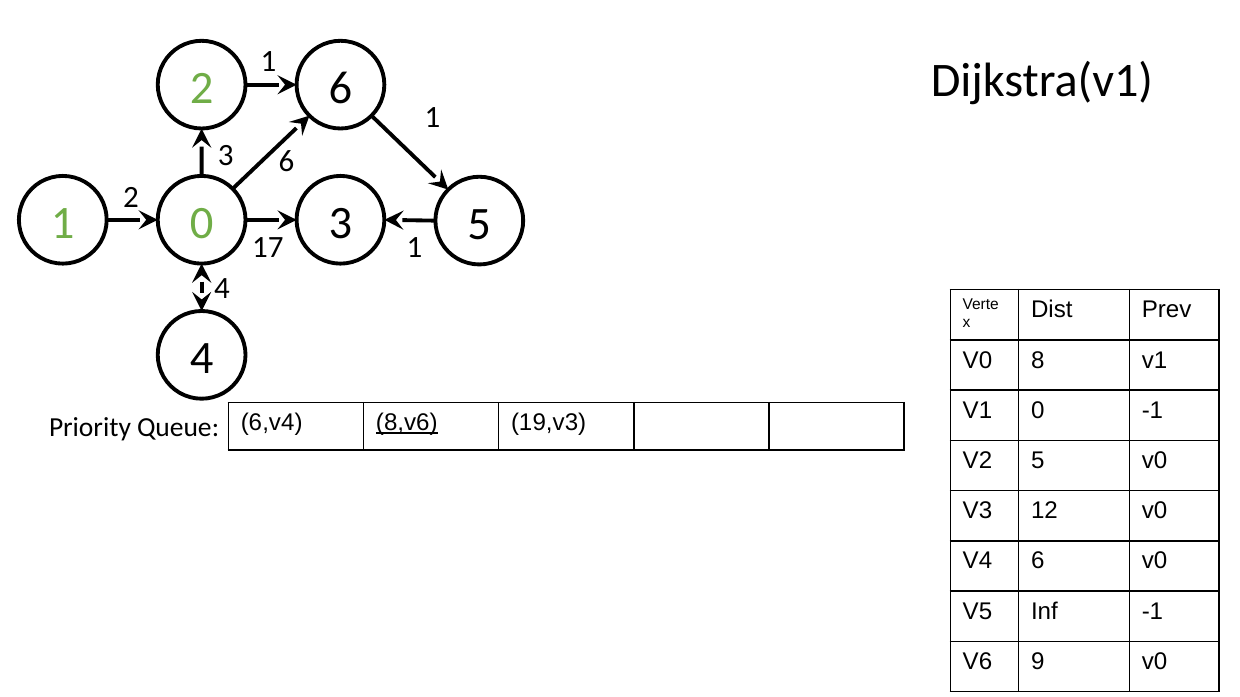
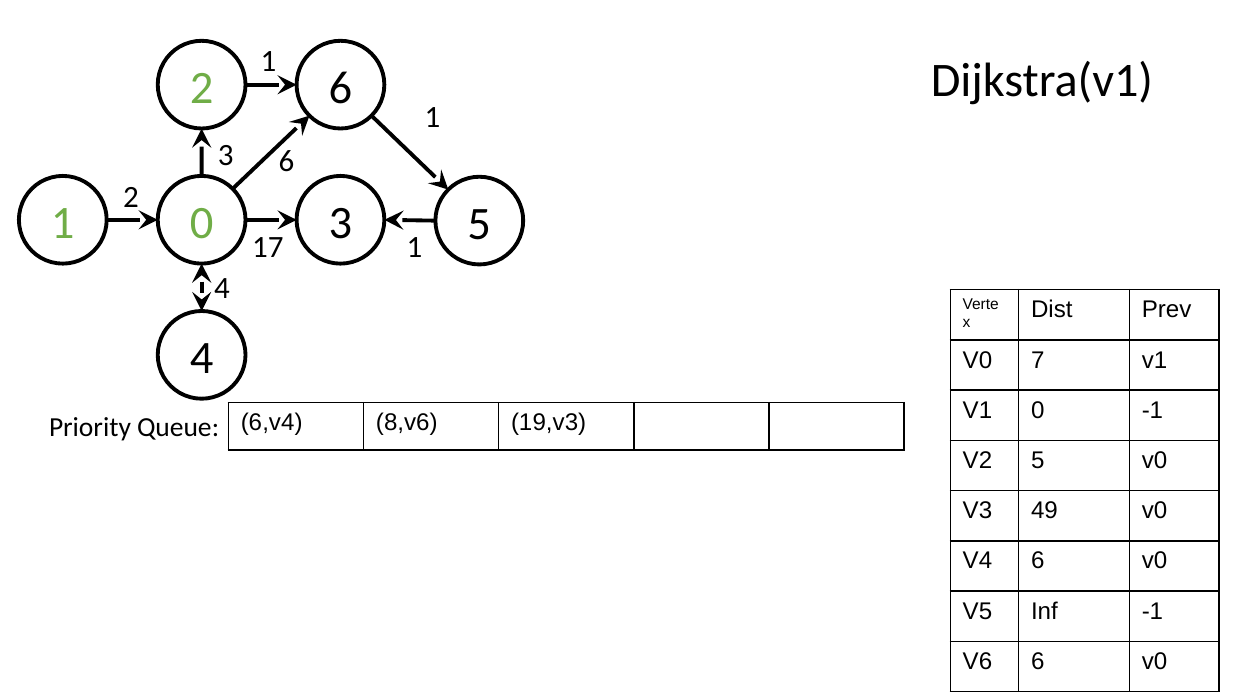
8: 8 -> 7
8,v6 underline: present -> none
12: 12 -> 49
V6 9: 9 -> 6
